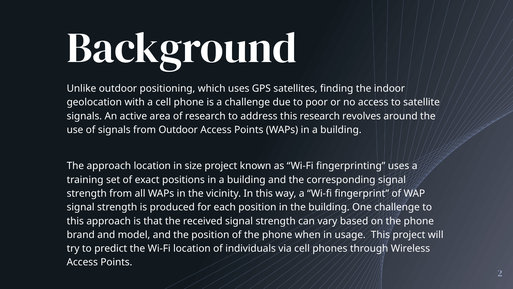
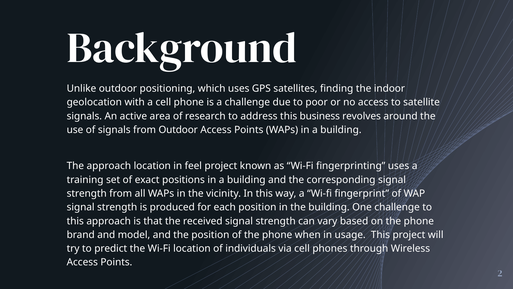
this research: research -> business
size: size -> feel
